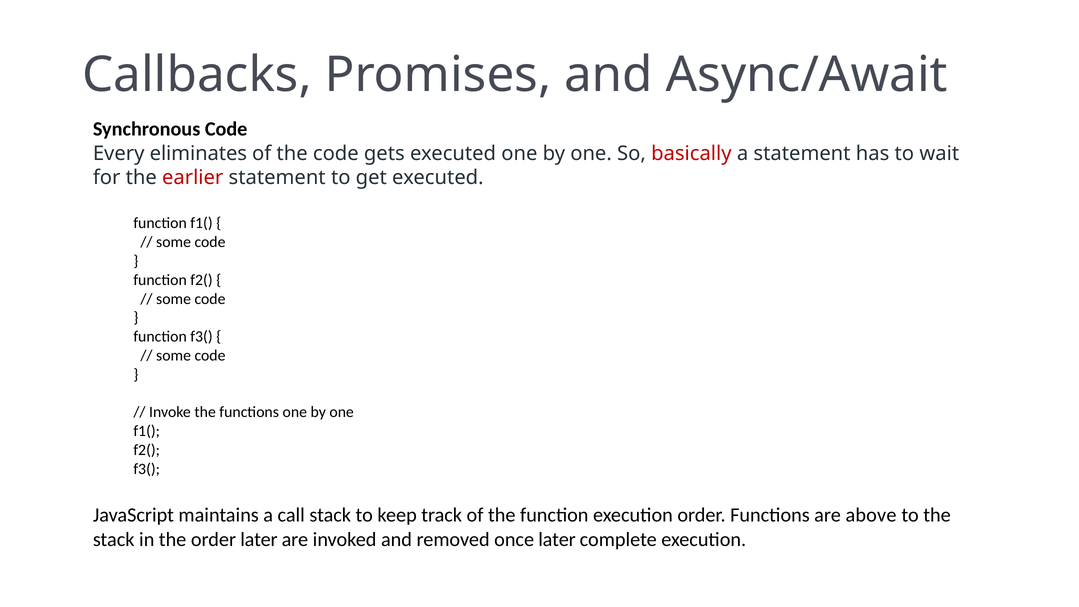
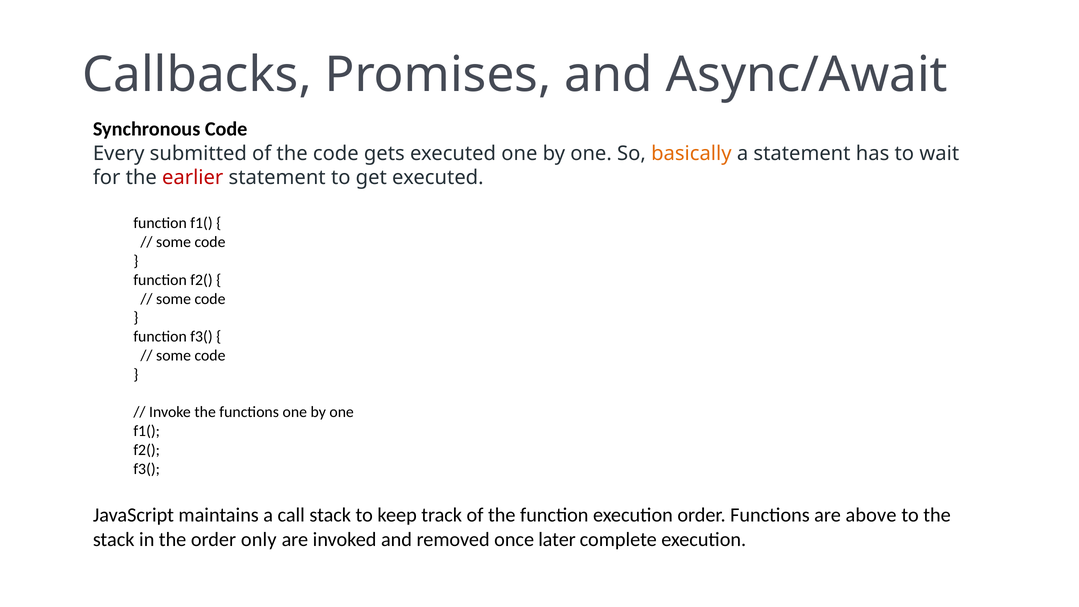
eliminates: eliminates -> submitted
basically colour: red -> orange
order later: later -> only
